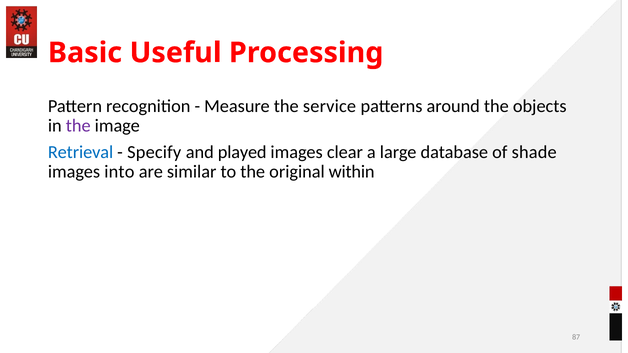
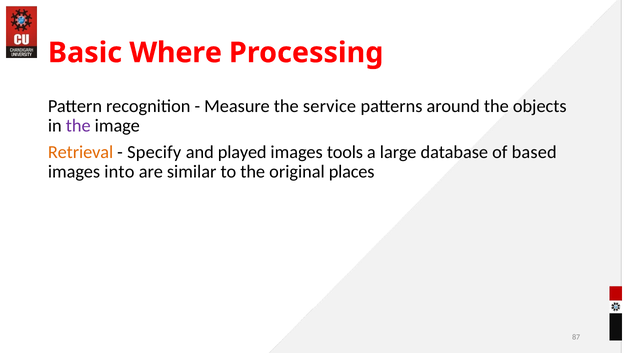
Useful: Useful -> Where
Retrieval colour: blue -> orange
clear: clear -> tools
shade: shade -> based
within: within -> places
